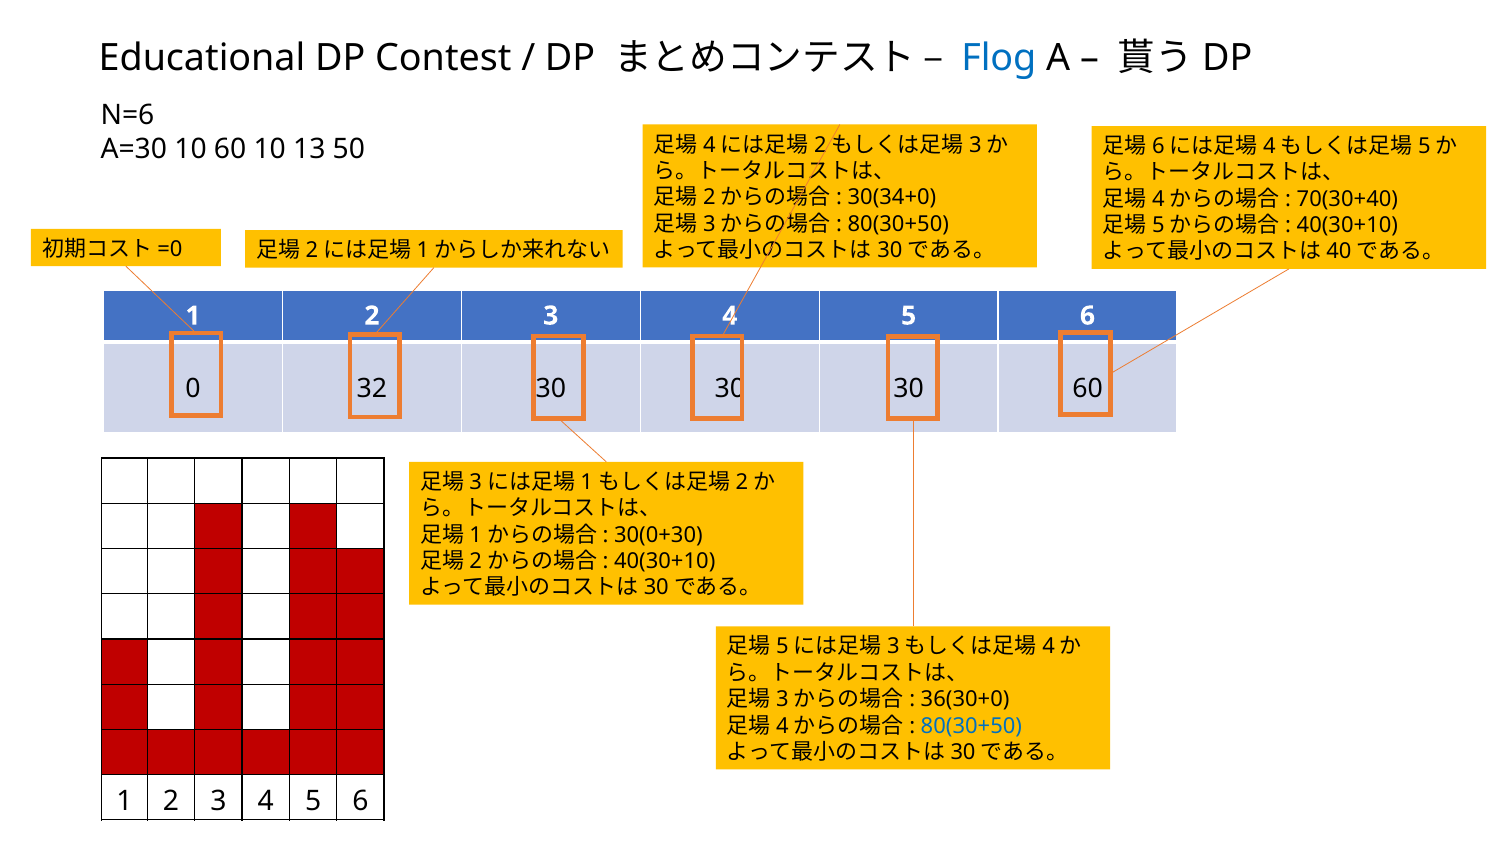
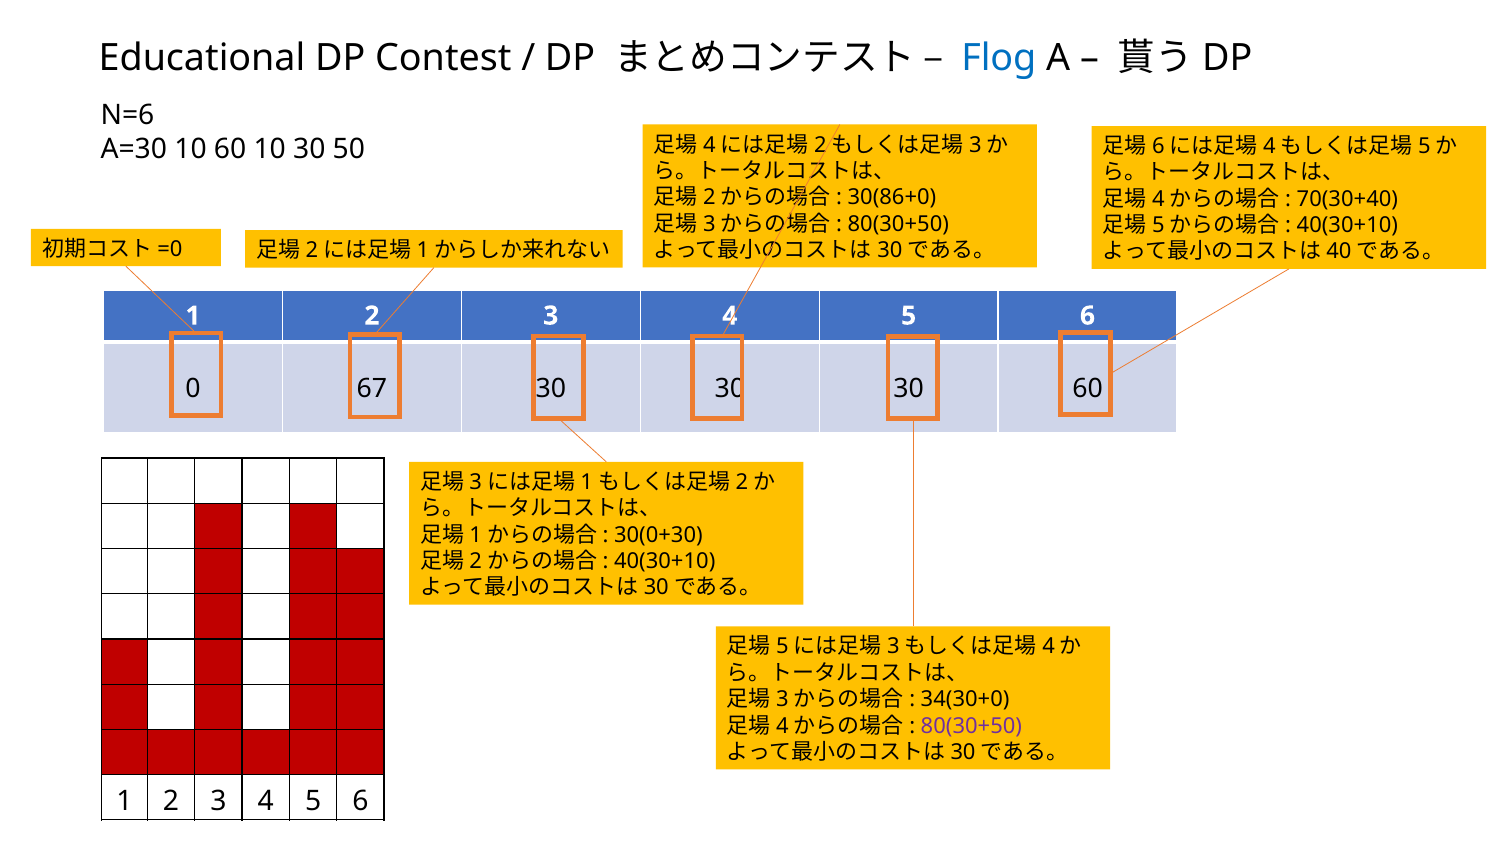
10 13: 13 -> 30
30(34+0: 30(34+0 -> 30(86+0
32: 32 -> 67
36(30+0: 36(30+0 -> 34(30+0
80(30+50 at (971, 726) colour: blue -> purple
